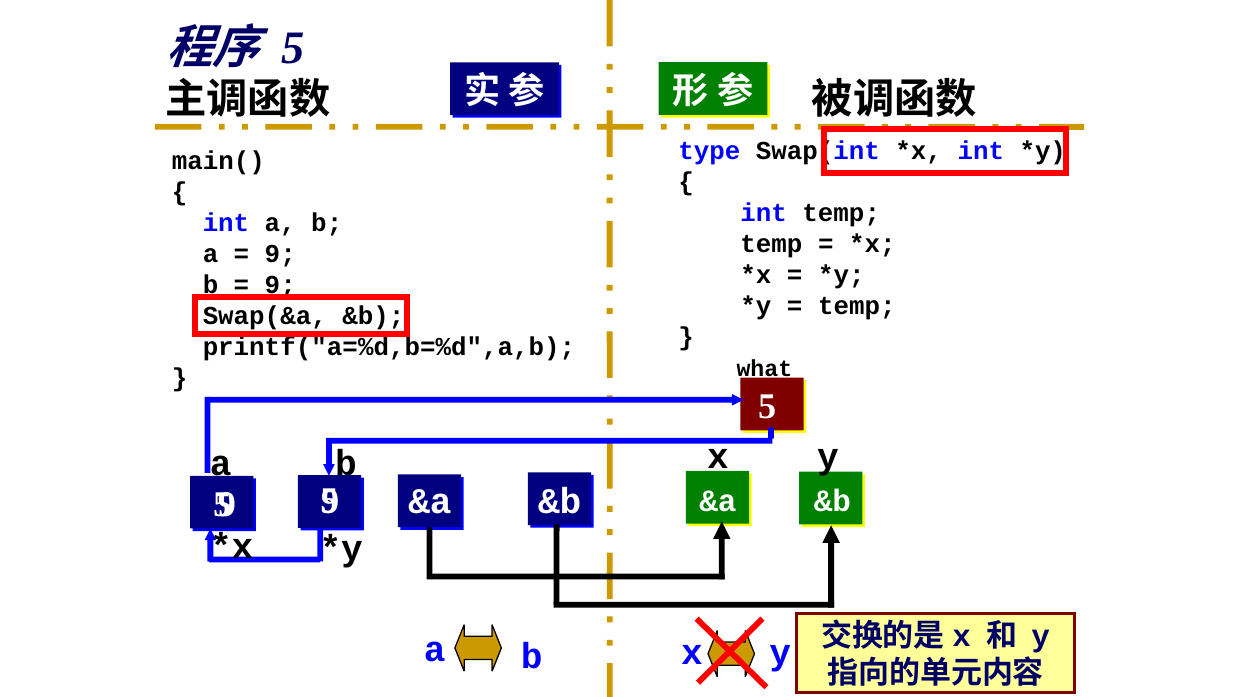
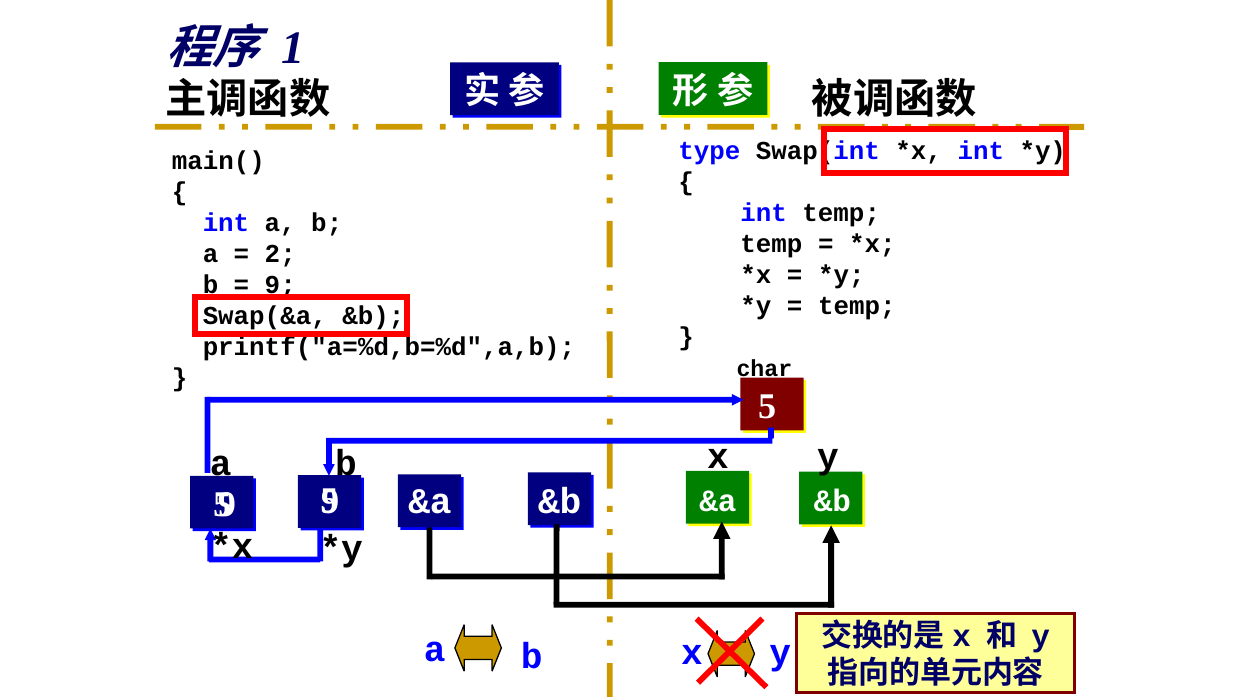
5 at (293, 48): 5 -> 1
9 at (280, 254): 9 -> 2
what: what -> char
